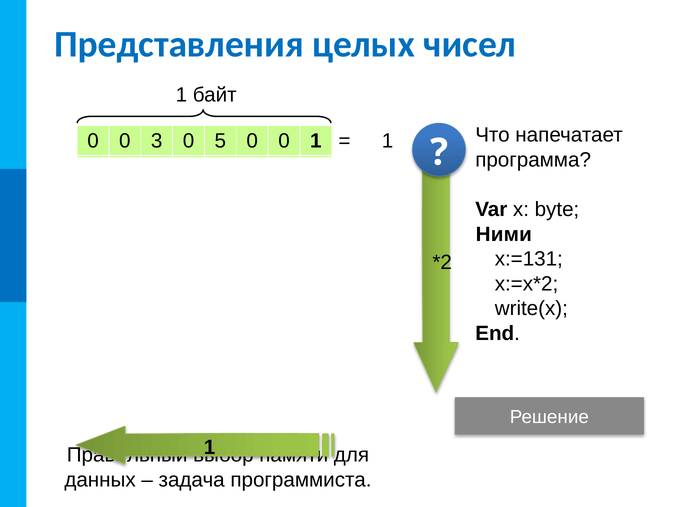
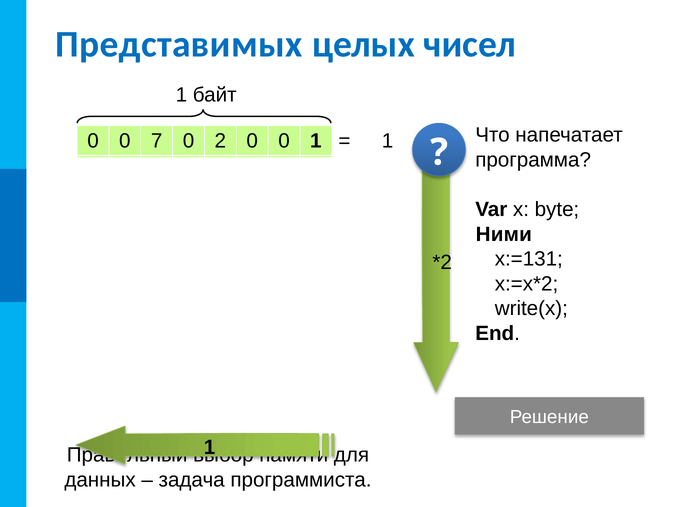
Представления: Представления -> Представимых
3: 3 -> 7
0 5: 5 -> 2
